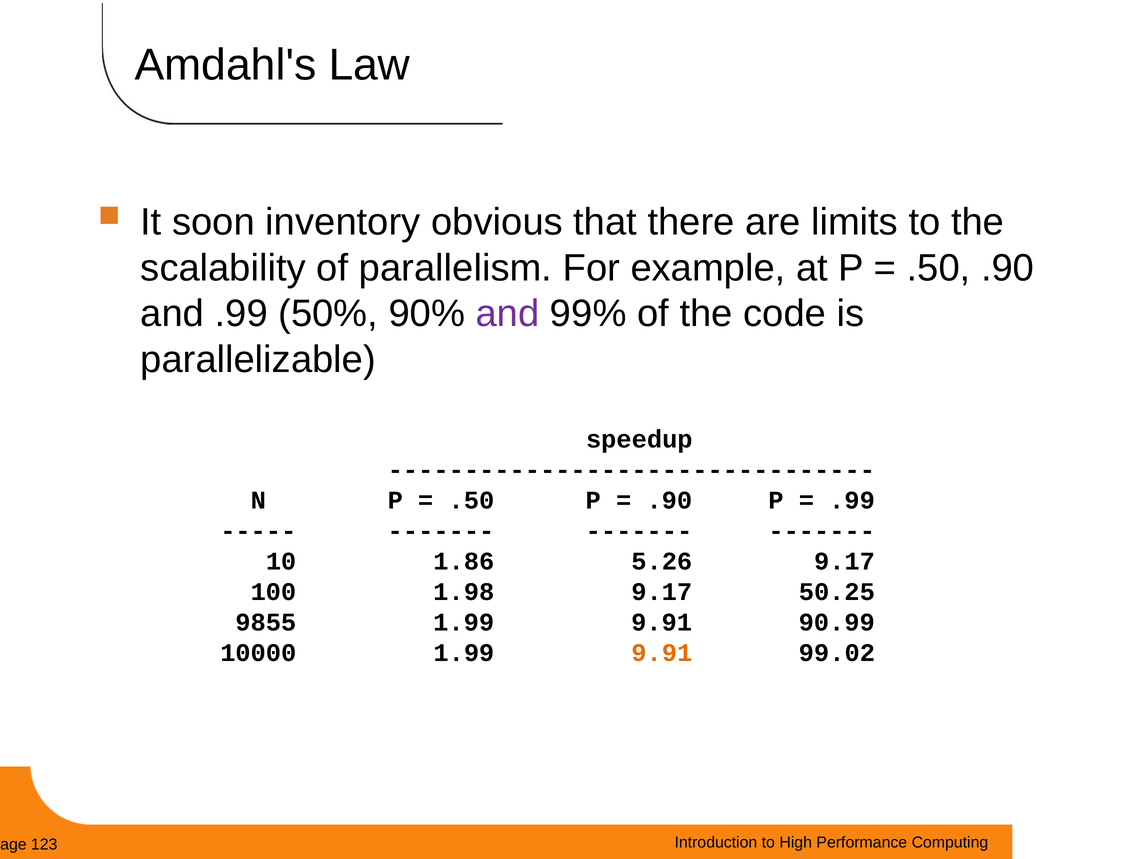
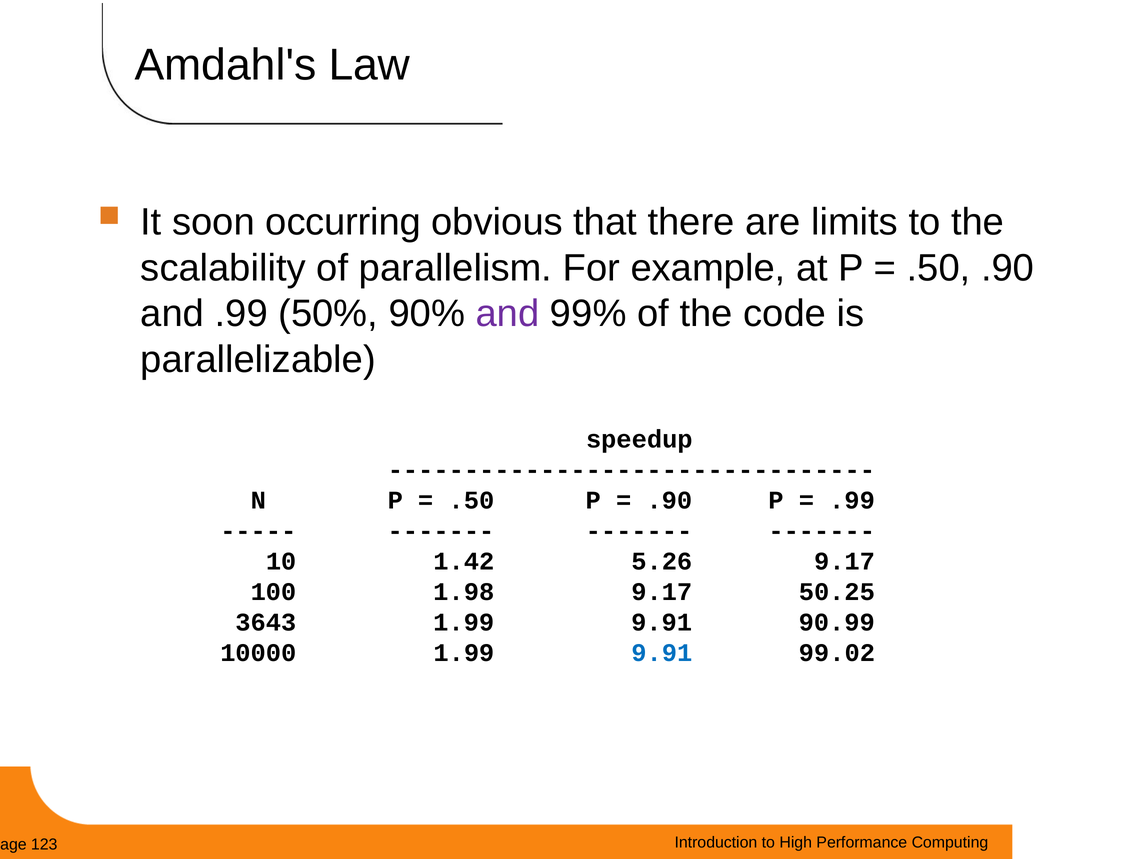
inventory: inventory -> occurring
1.86: 1.86 -> 1.42
9855: 9855 -> 3643
9.91 at (662, 653) colour: orange -> blue
